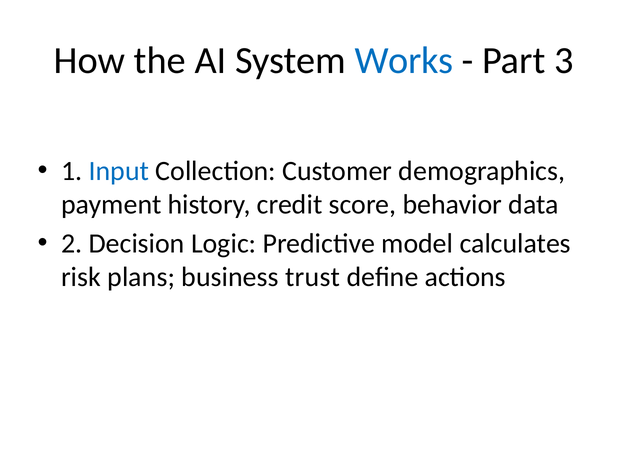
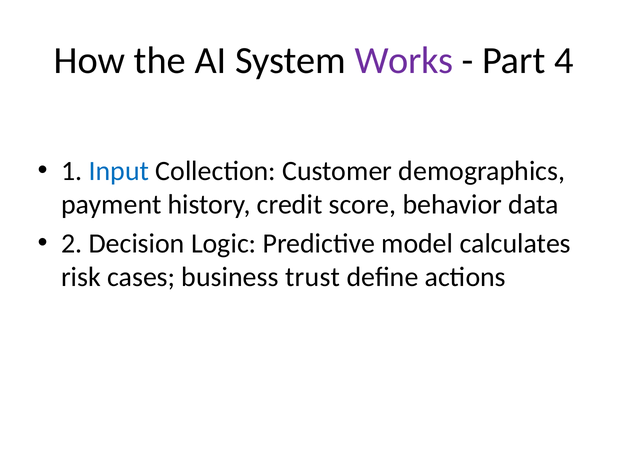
Works colour: blue -> purple
3: 3 -> 4
plans: plans -> cases
